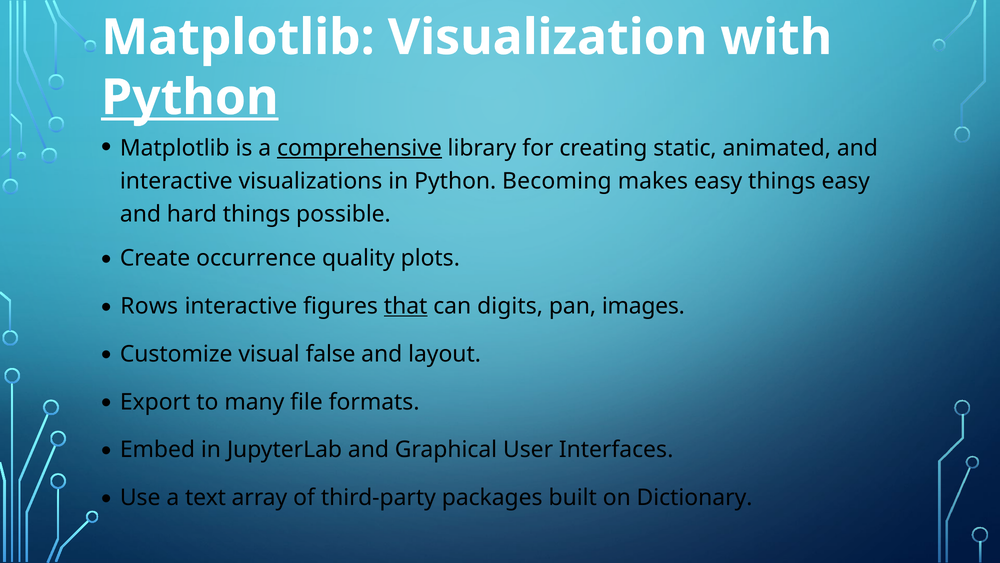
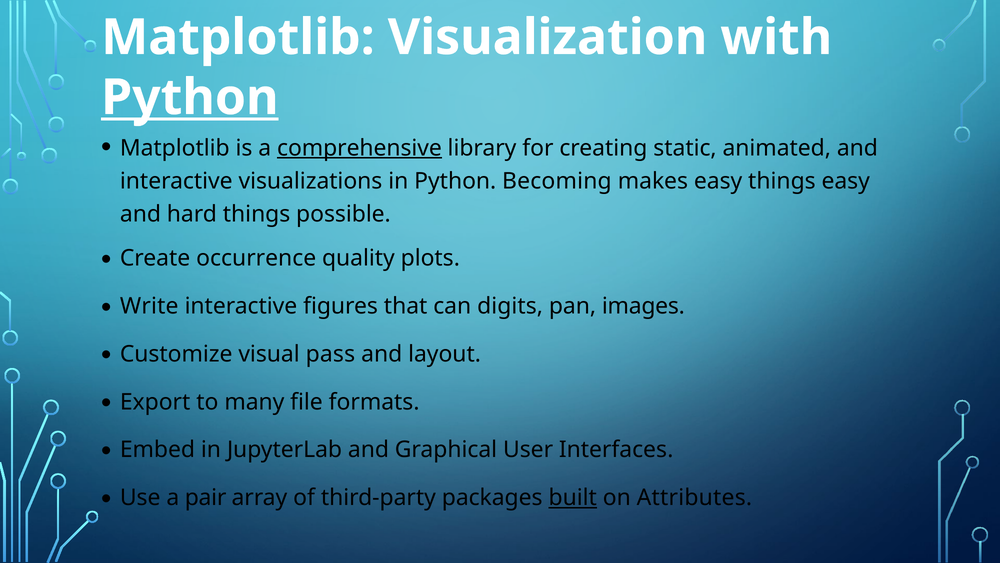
Rows: Rows -> Write
that underline: present -> none
false: false -> pass
text: text -> pair
built underline: none -> present
Dictionary: Dictionary -> Attributes
